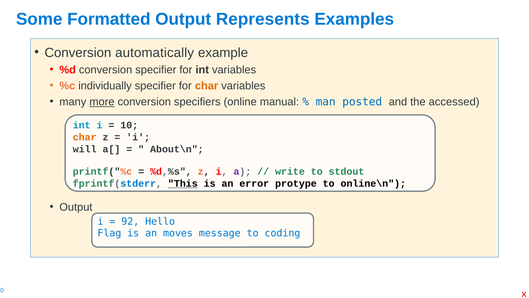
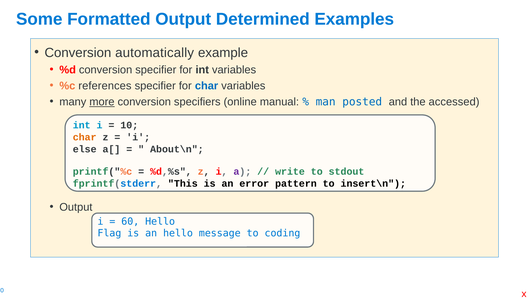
Represents: Represents -> Determined
individually: individually -> references
char at (207, 86) colour: orange -> blue
will: will -> else
This underline: present -> none
protype: protype -> pattern
online\n: online\n -> insert\n
92: 92 -> 60
an moves: moves -> hello
